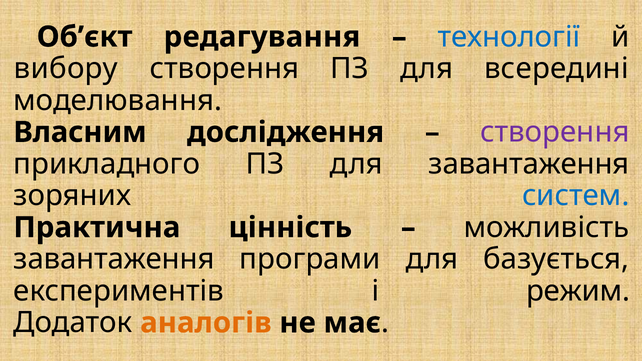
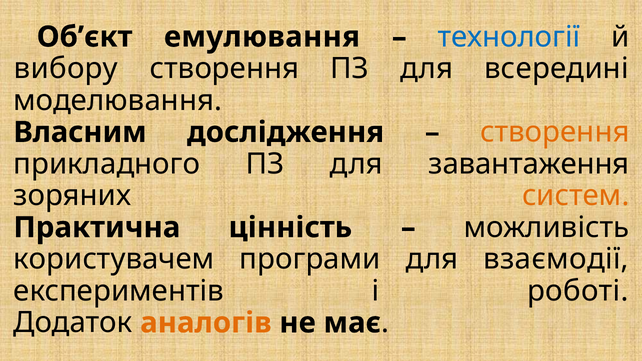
редагування: редагування -> емулювання
створення at (555, 132) colour: purple -> orange
систем colour: blue -> orange
завантаження at (114, 259): завантаження -> користувачем
базується: базується -> взаємодії
режим: режим -> роботі
